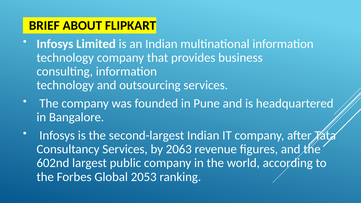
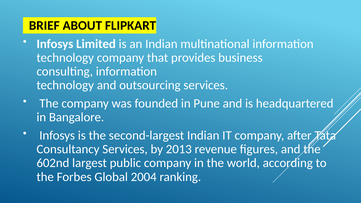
2063: 2063 -> 2013
2053: 2053 -> 2004
